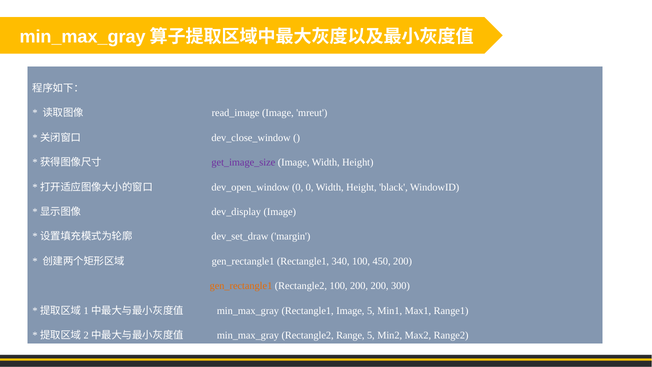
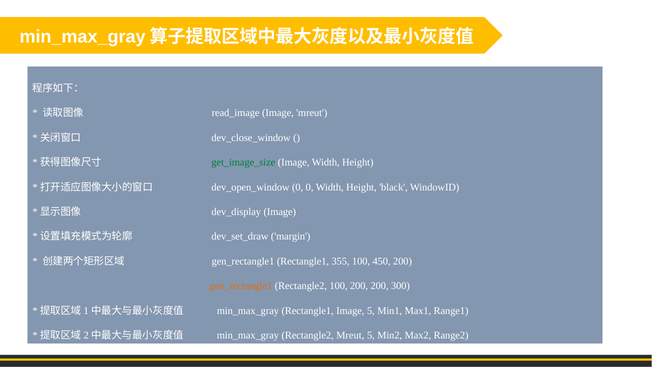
get_image_size colour: purple -> green
340: 340 -> 355
Rectangle2 Range: Range -> Mreut
